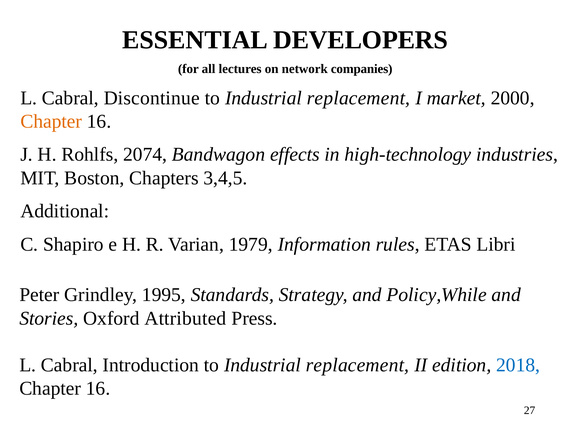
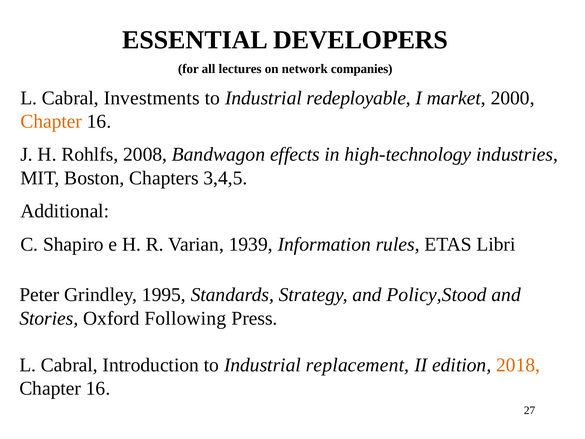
Discontinue: Discontinue -> Investments
replacement at (359, 98): replacement -> redeployable
2074: 2074 -> 2008
1979: 1979 -> 1939
Policy,While: Policy,While -> Policy,Stood
Attributed: Attributed -> Following
2018 colour: blue -> orange
